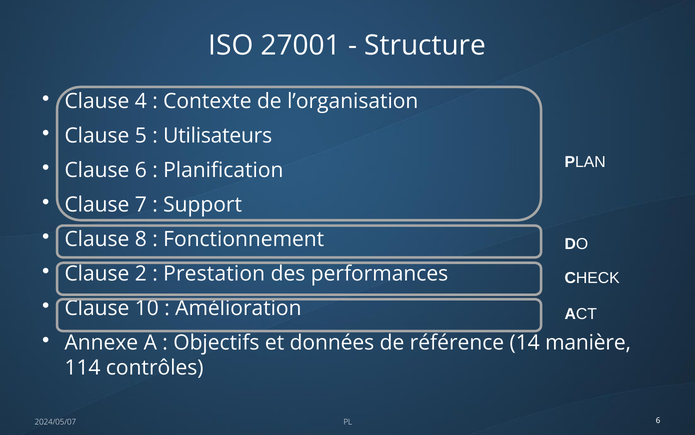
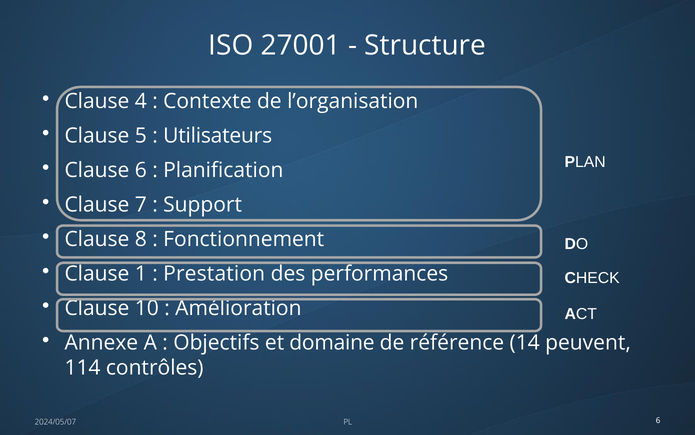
2: 2 -> 1
données: données -> domaine
manière: manière -> peuvent
